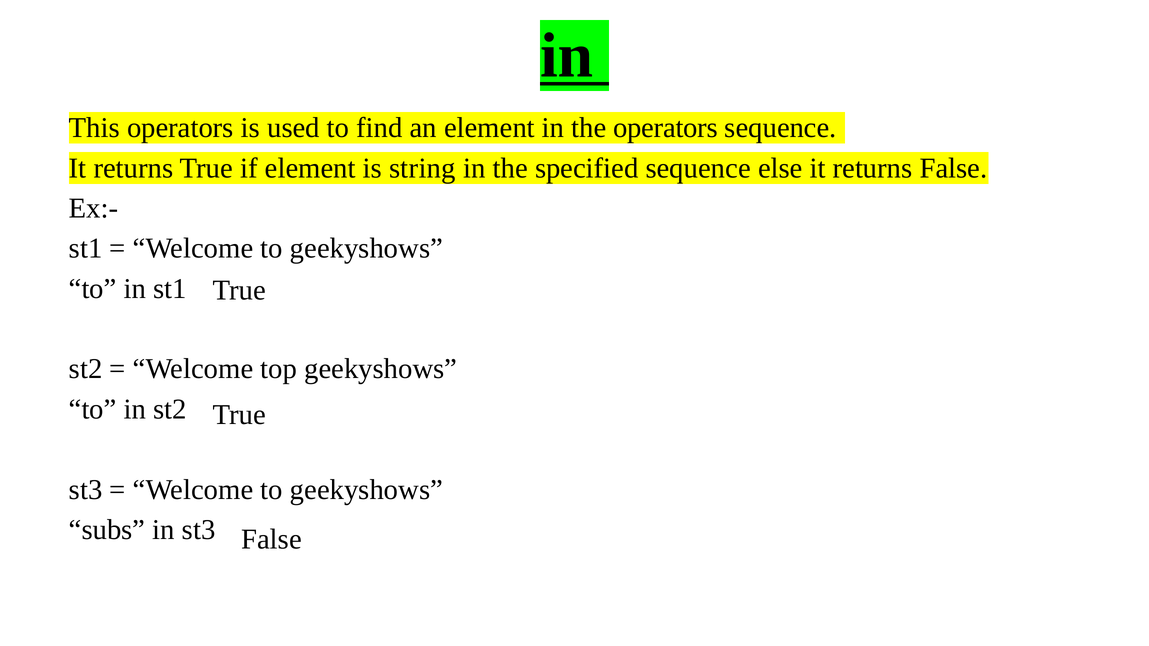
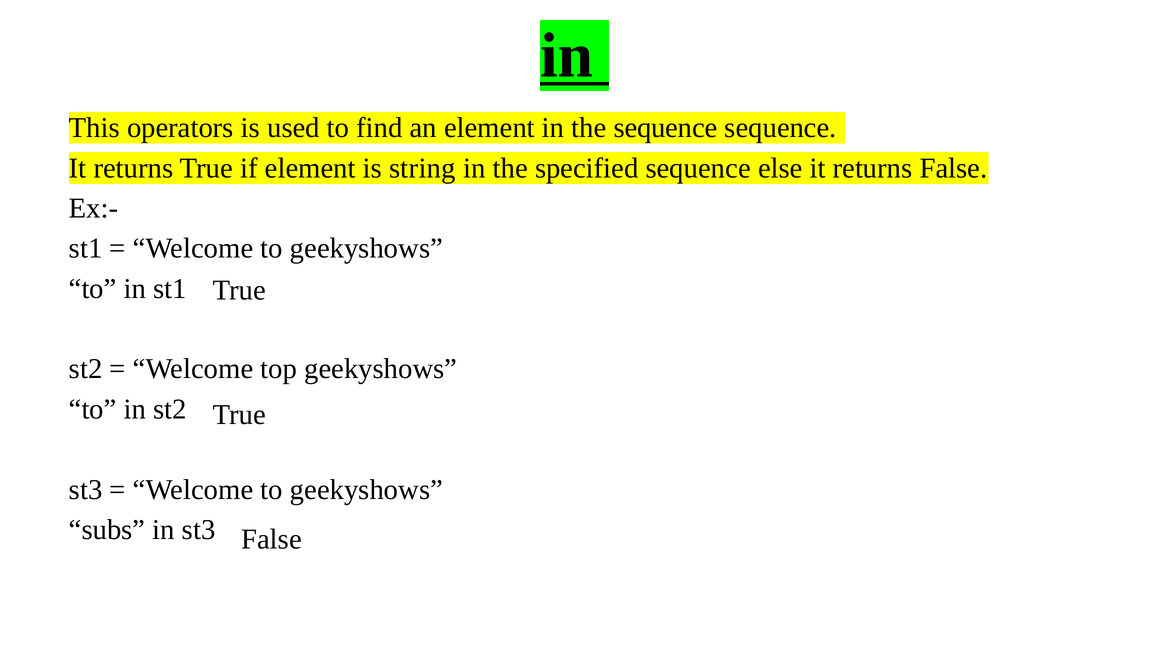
the operators: operators -> sequence
